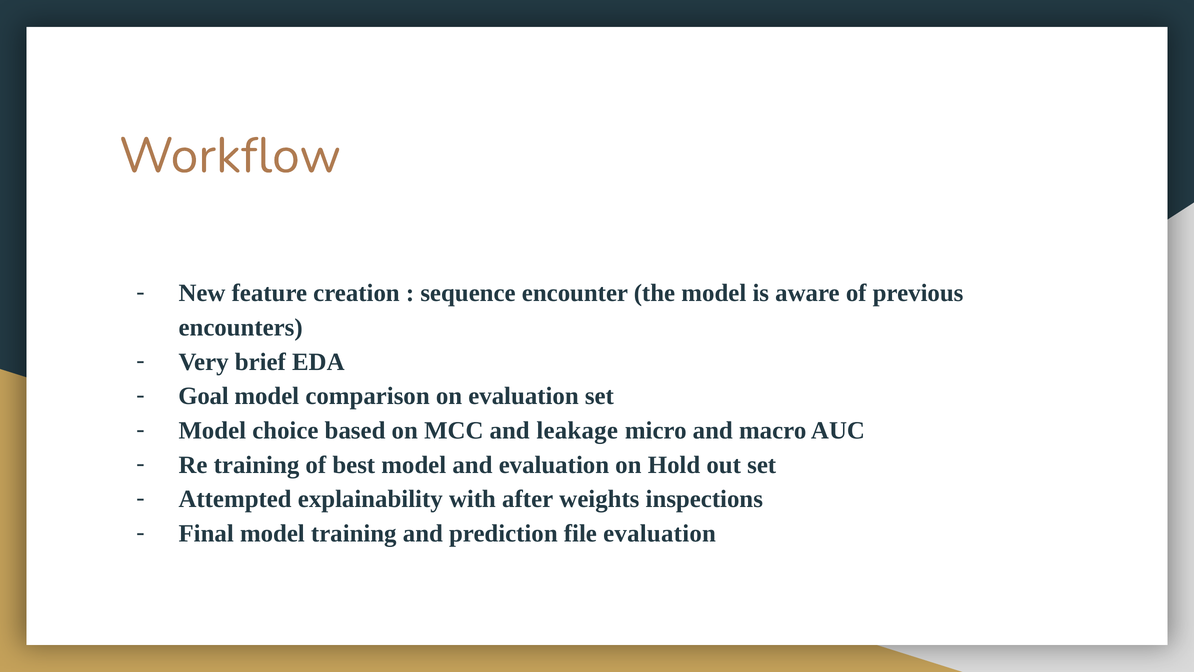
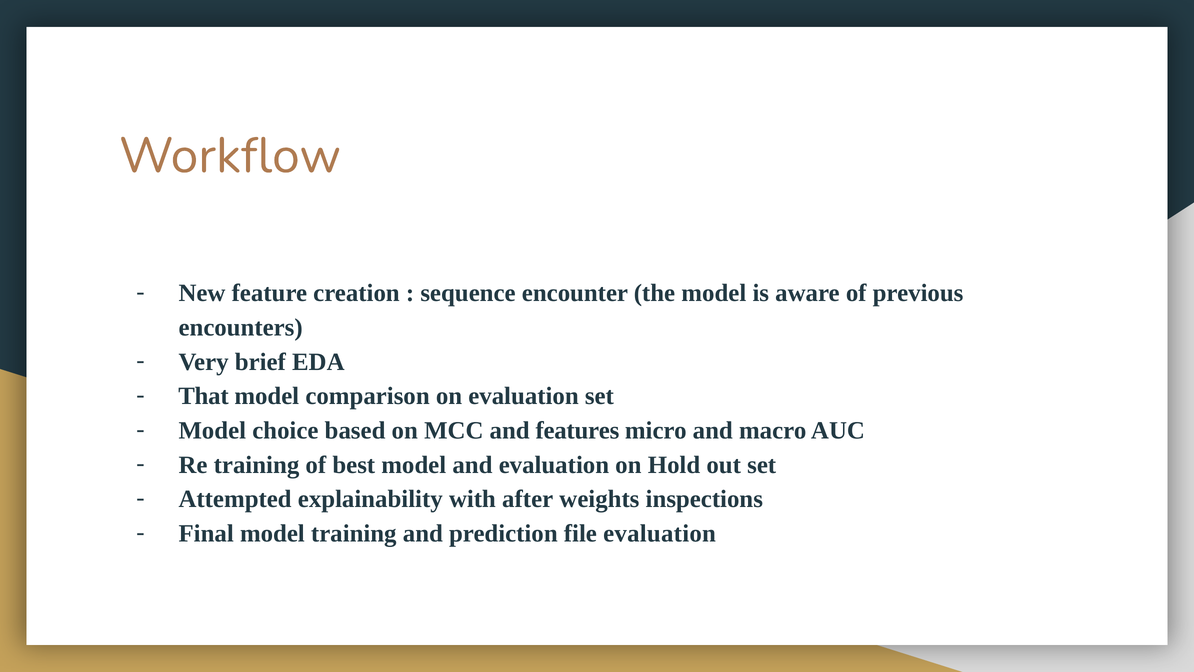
Goal: Goal -> That
leakage: leakage -> features
